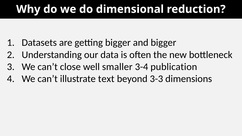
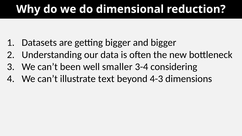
close: close -> been
publication: publication -> considering
3-3: 3-3 -> 4-3
